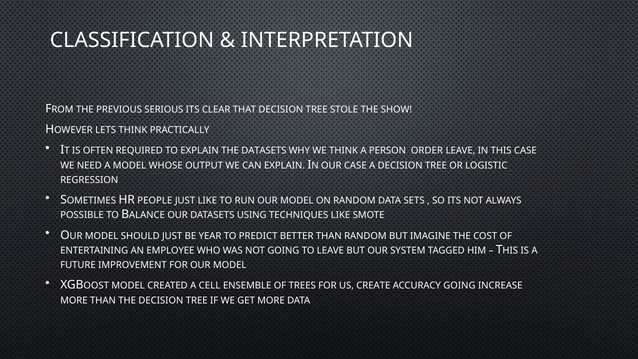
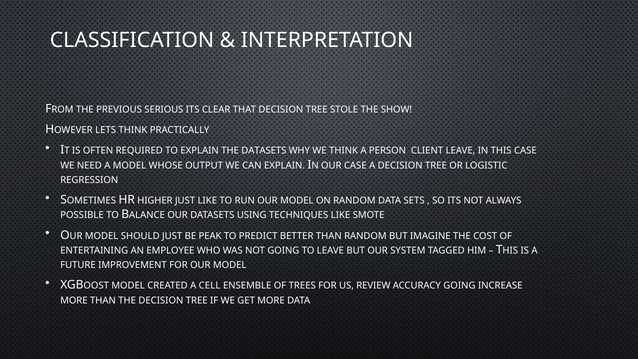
ORDER: ORDER -> CLIENT
PEOPLE: PEOPLE -> HIGHER
YEAR: YEAR -> PEAK
CREATE: CREATE -> REVIEW
